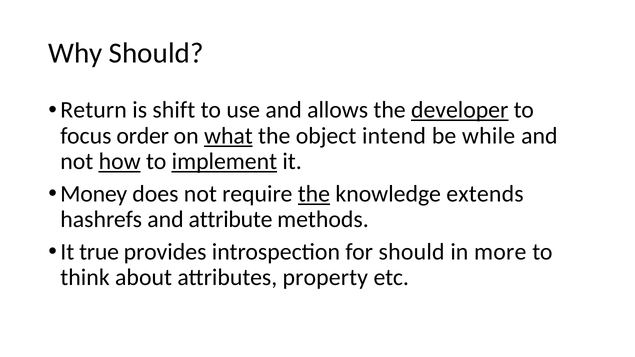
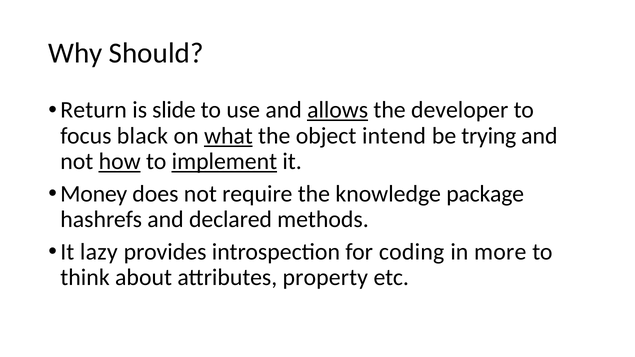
shift: shift -> slide
allows underline: none -> present
developer underline: present -> none
order: order -> black
while: while -> trying
the at (314, 194) underline: present -> none
extends: extends -> package
attribute: attribute -> declared
true: true -> lazy
for should: should -> coding
